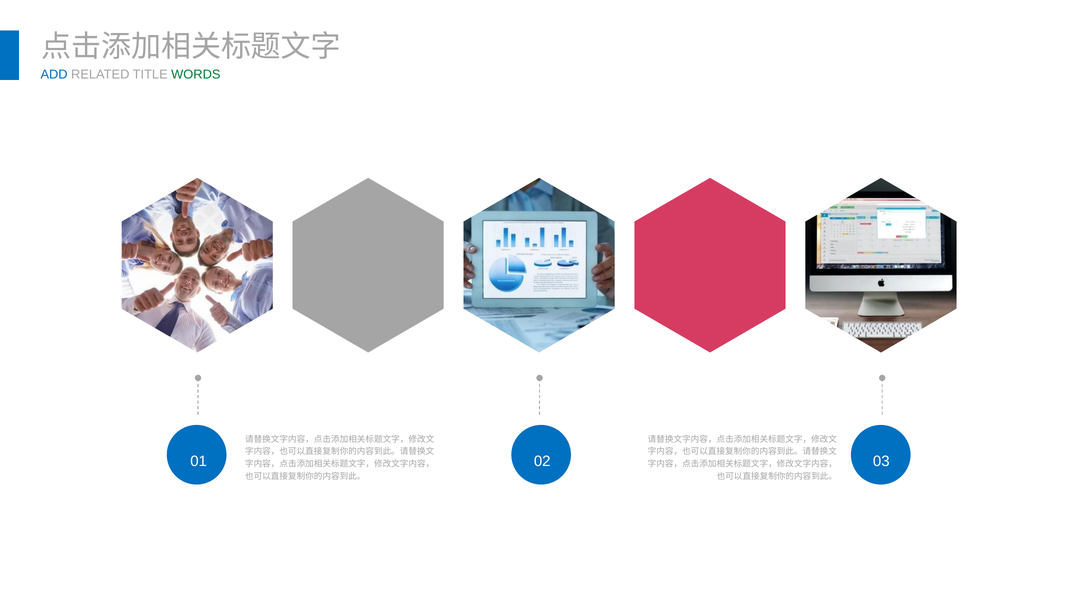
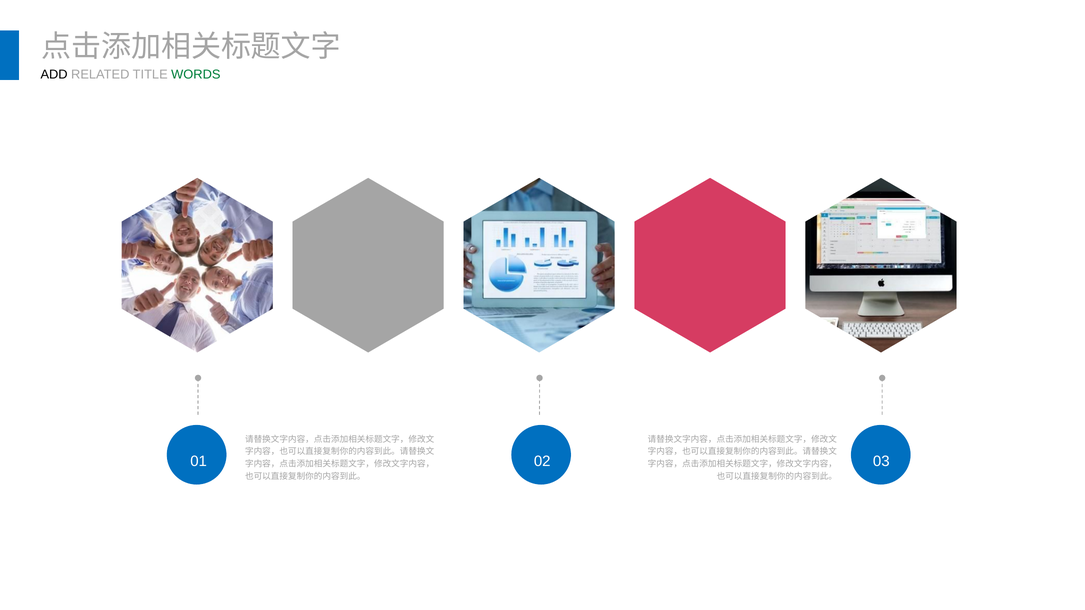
ADD colour: blue -> black
